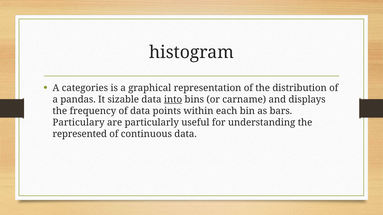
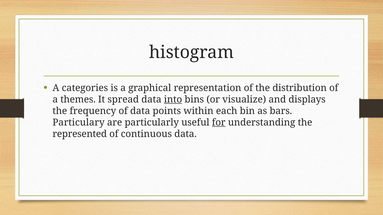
pandas: pandas -> themes
sizable: sizable -> spread
carname: carname -> visualize
for underline: none -> present
